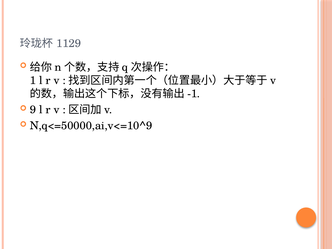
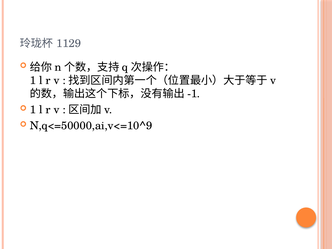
9 at (33, 110): 9 -> 1
